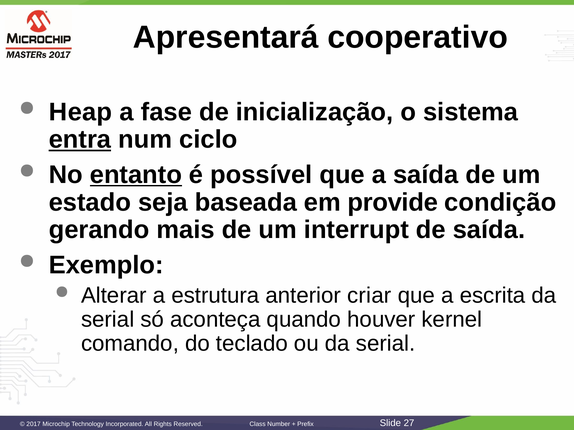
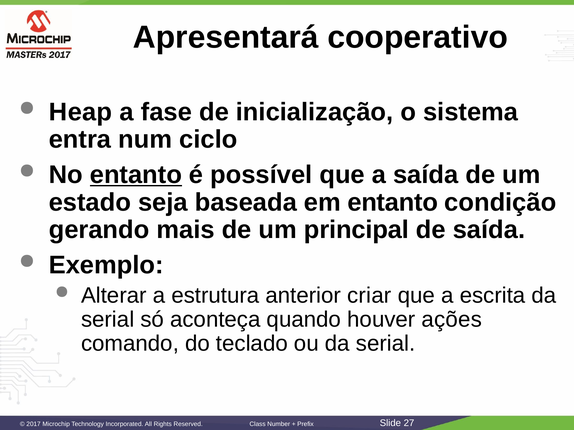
entra underline: present -> none
em provide: provide -> entanto
interrupt: interrupt -> principal
kernel: kernel -> ações
